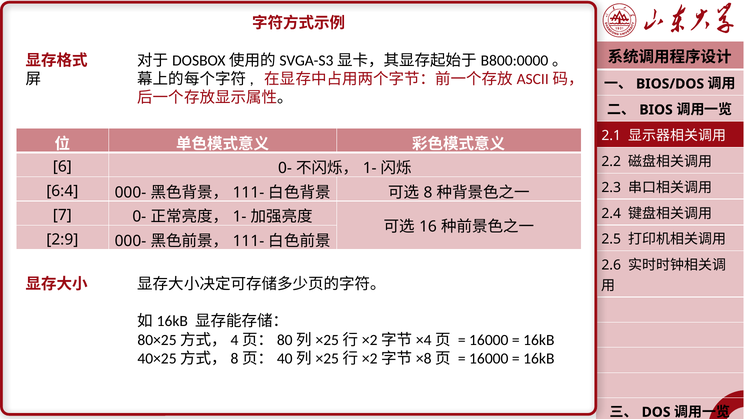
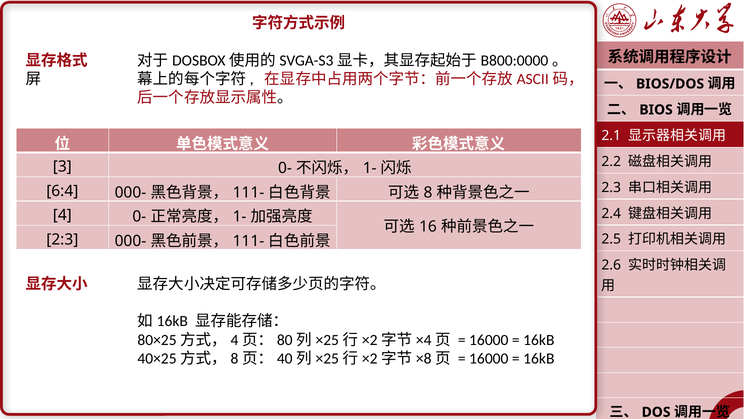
6: 6 -> 3
7: 7 -> 4
2:9: 2:9 -> 2:3
